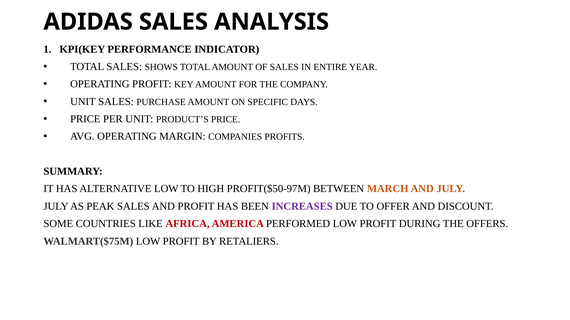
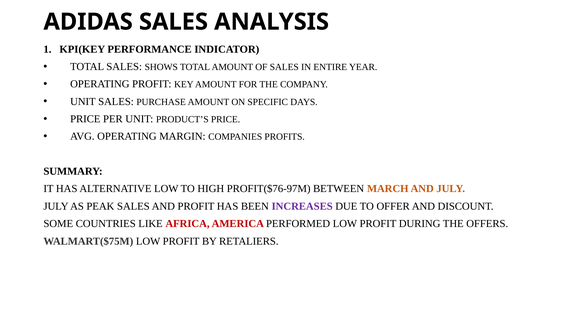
PROFIT($50-97M: PROFIT($50-97M -> PROFIT($76-97M
